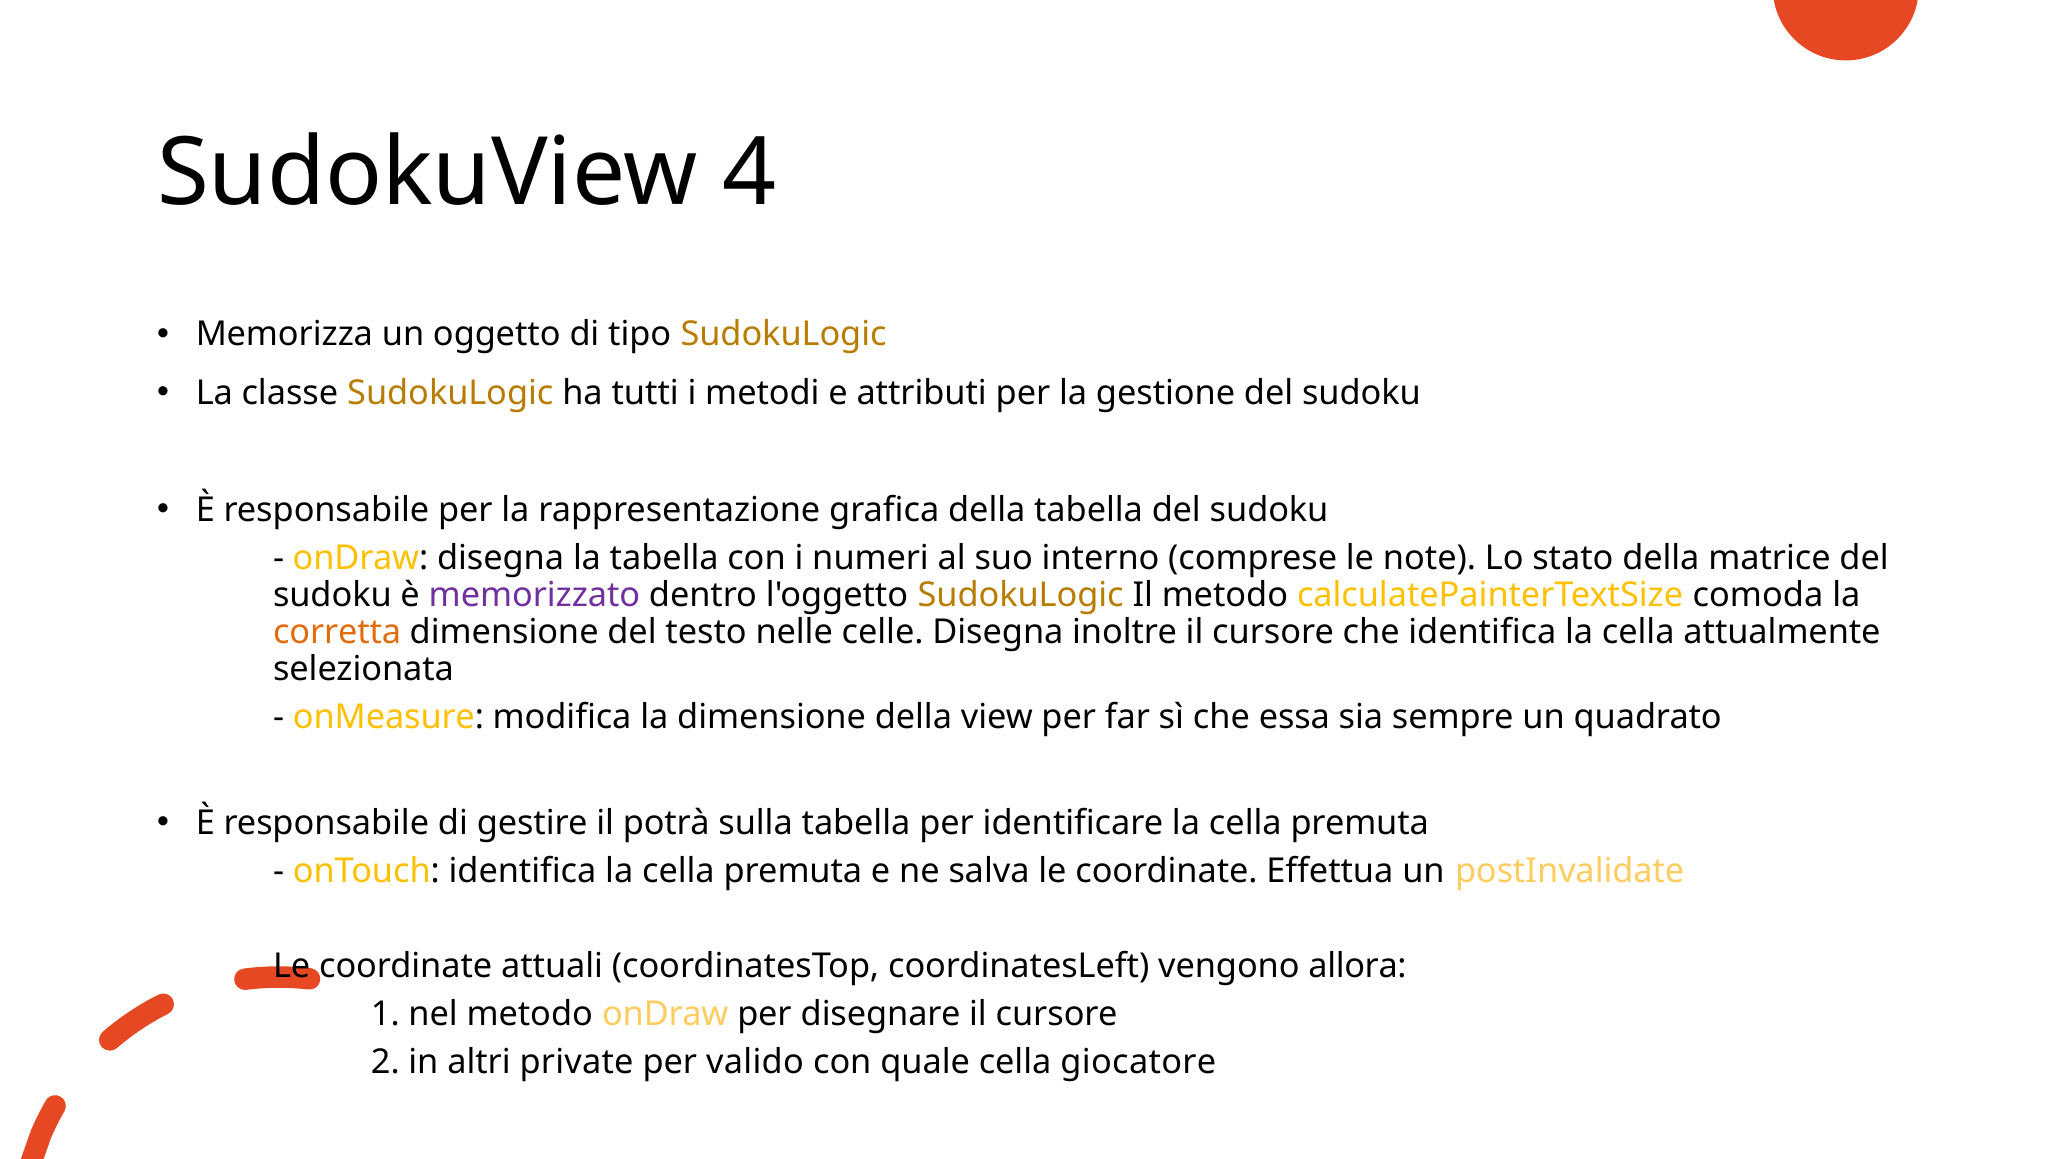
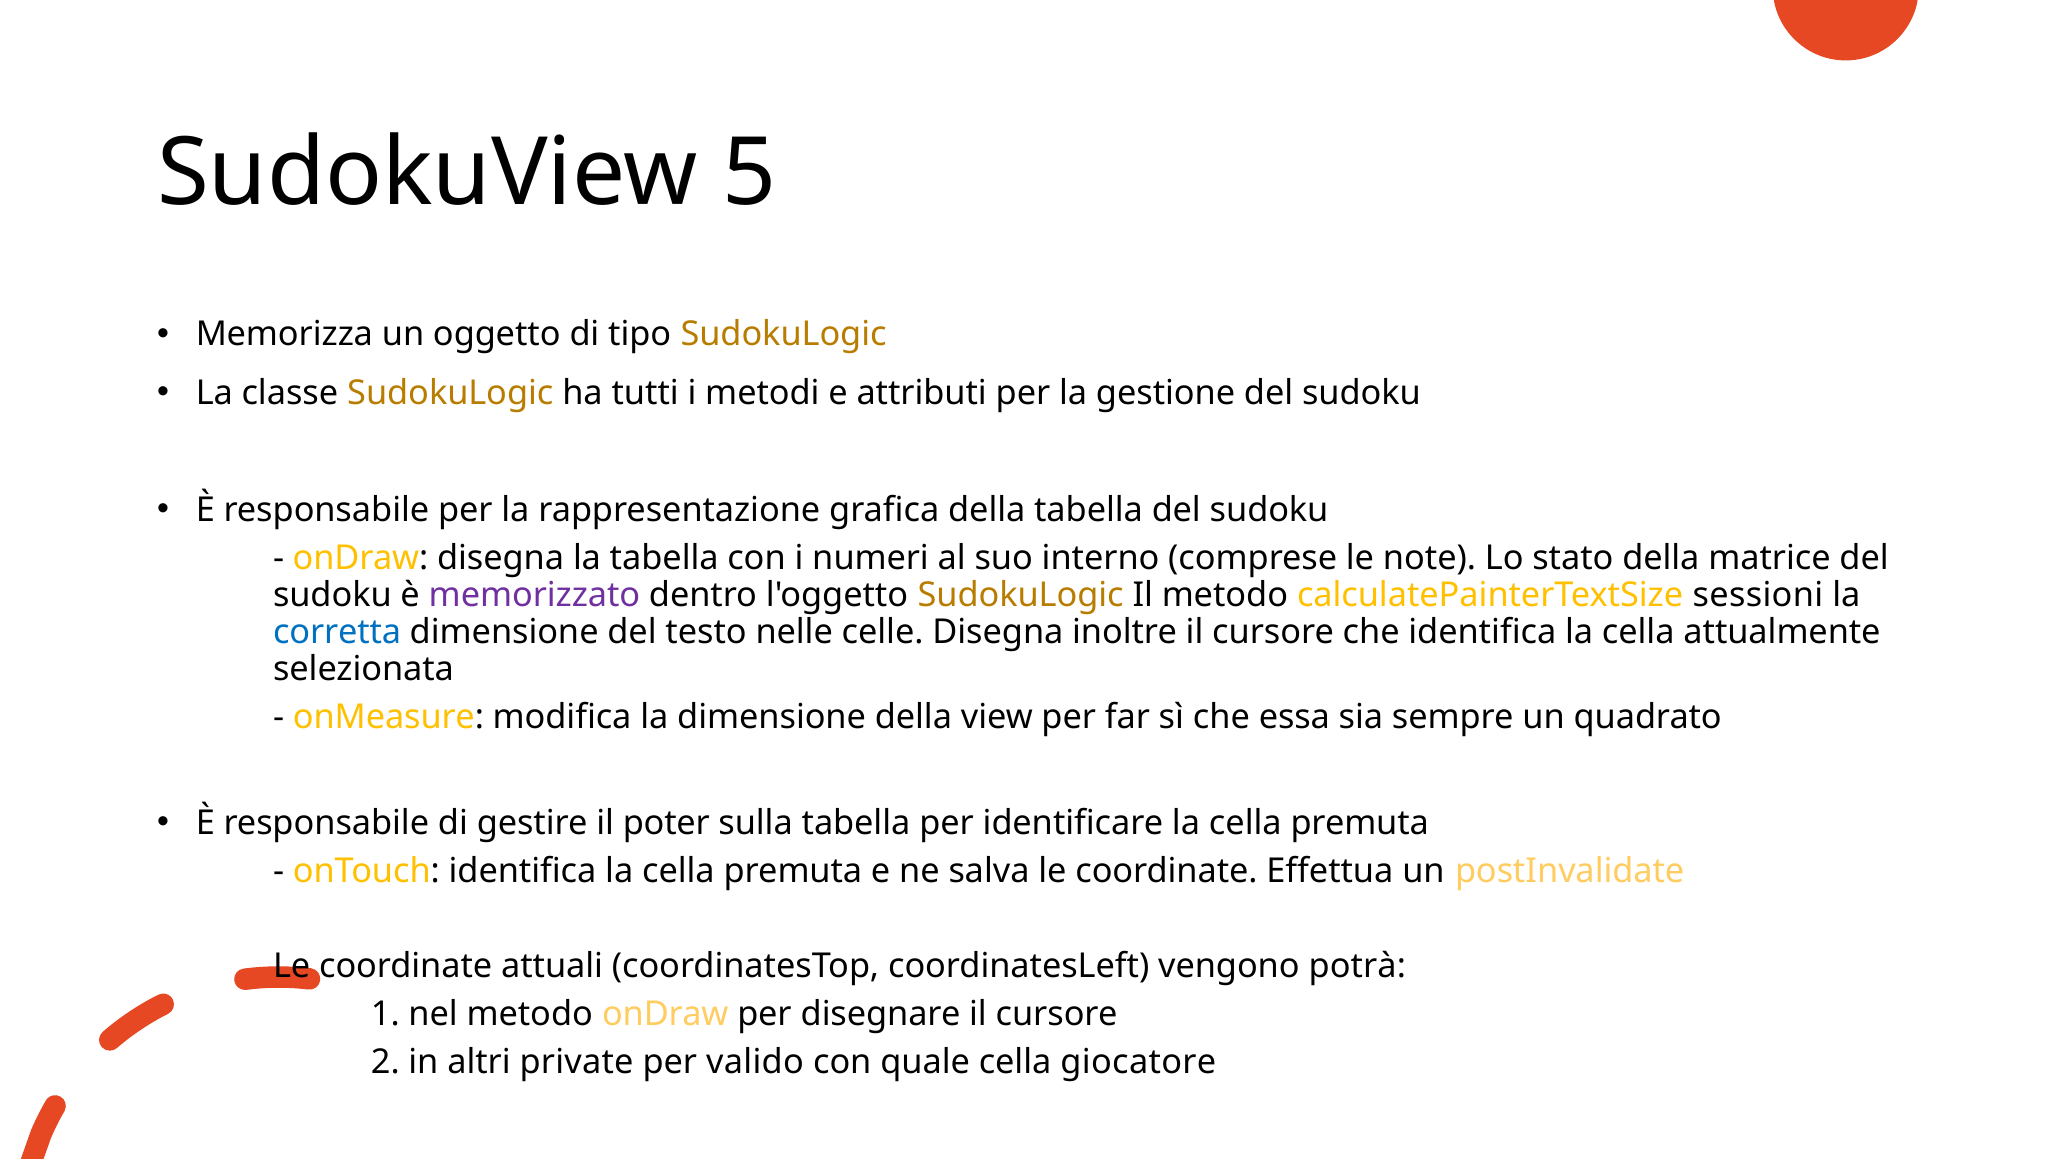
4: 4 -> 5
comoda: comoda -> sessioni
corretta colour: orange -> blue
potrà: potrà -> poter
allora: allora -> potrà
